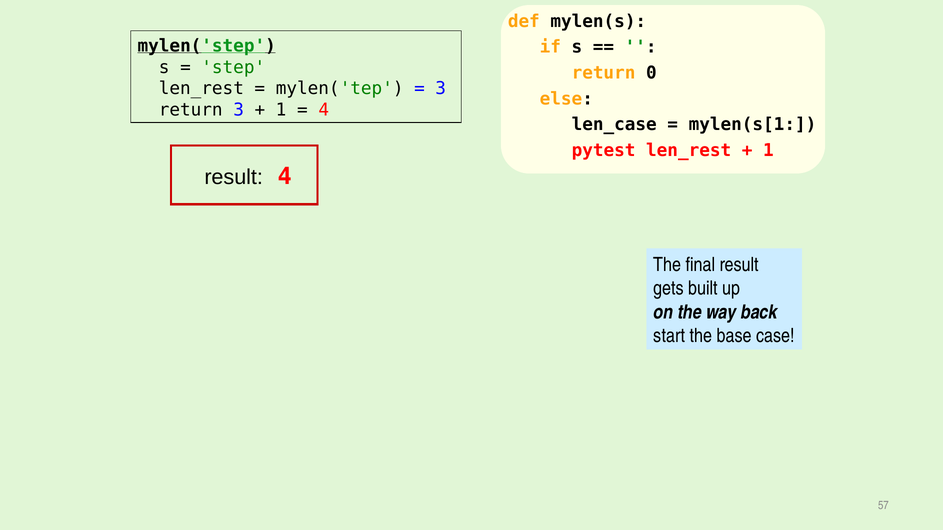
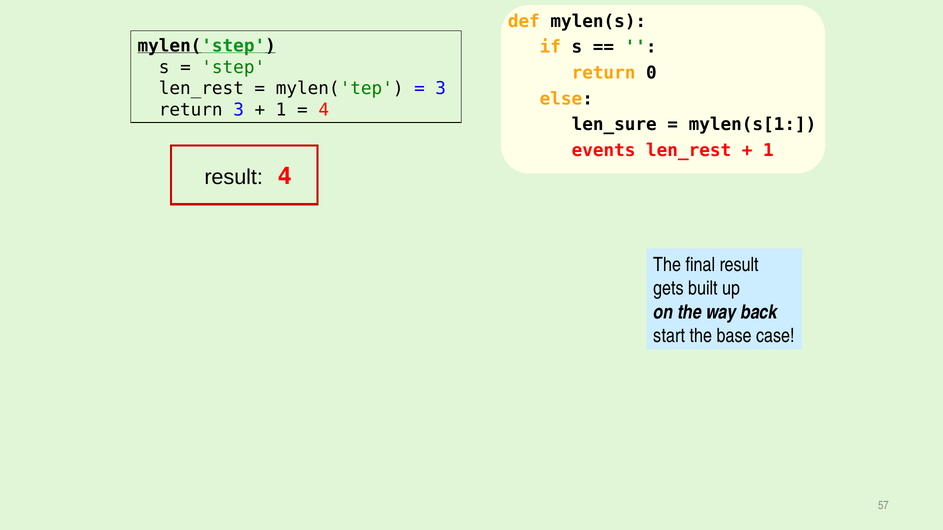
len_case: len_case -> len_sure
pytest: pytest -> events
